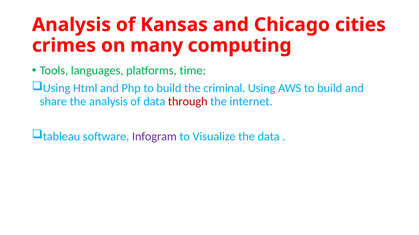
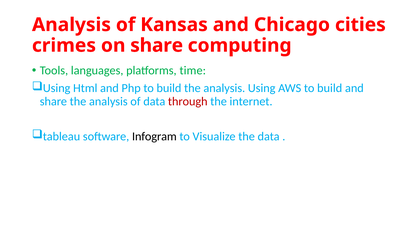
on many: many -> share
build the criminal: criminal -> analysis
Infogram colour: purple -> black
